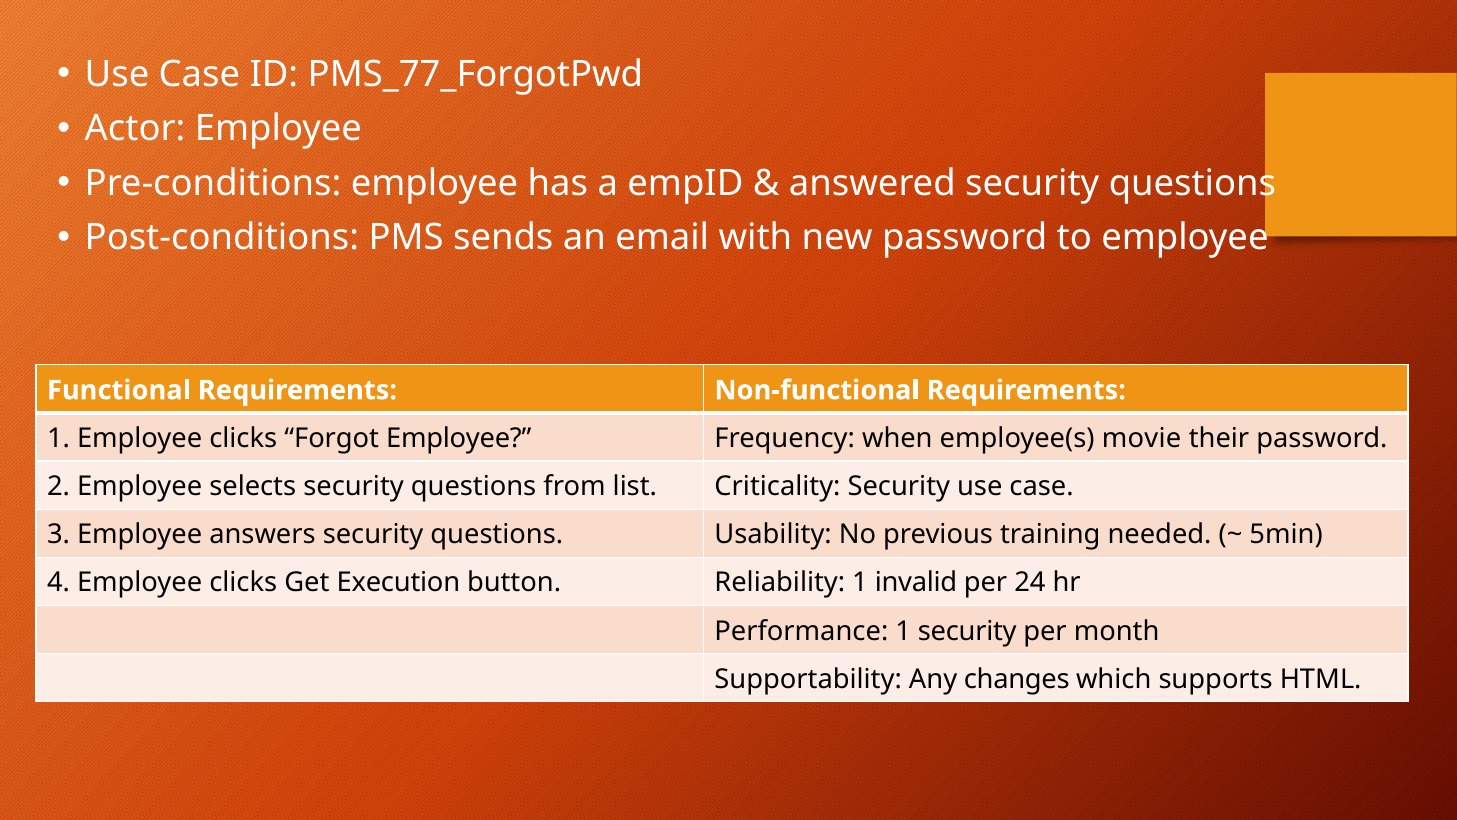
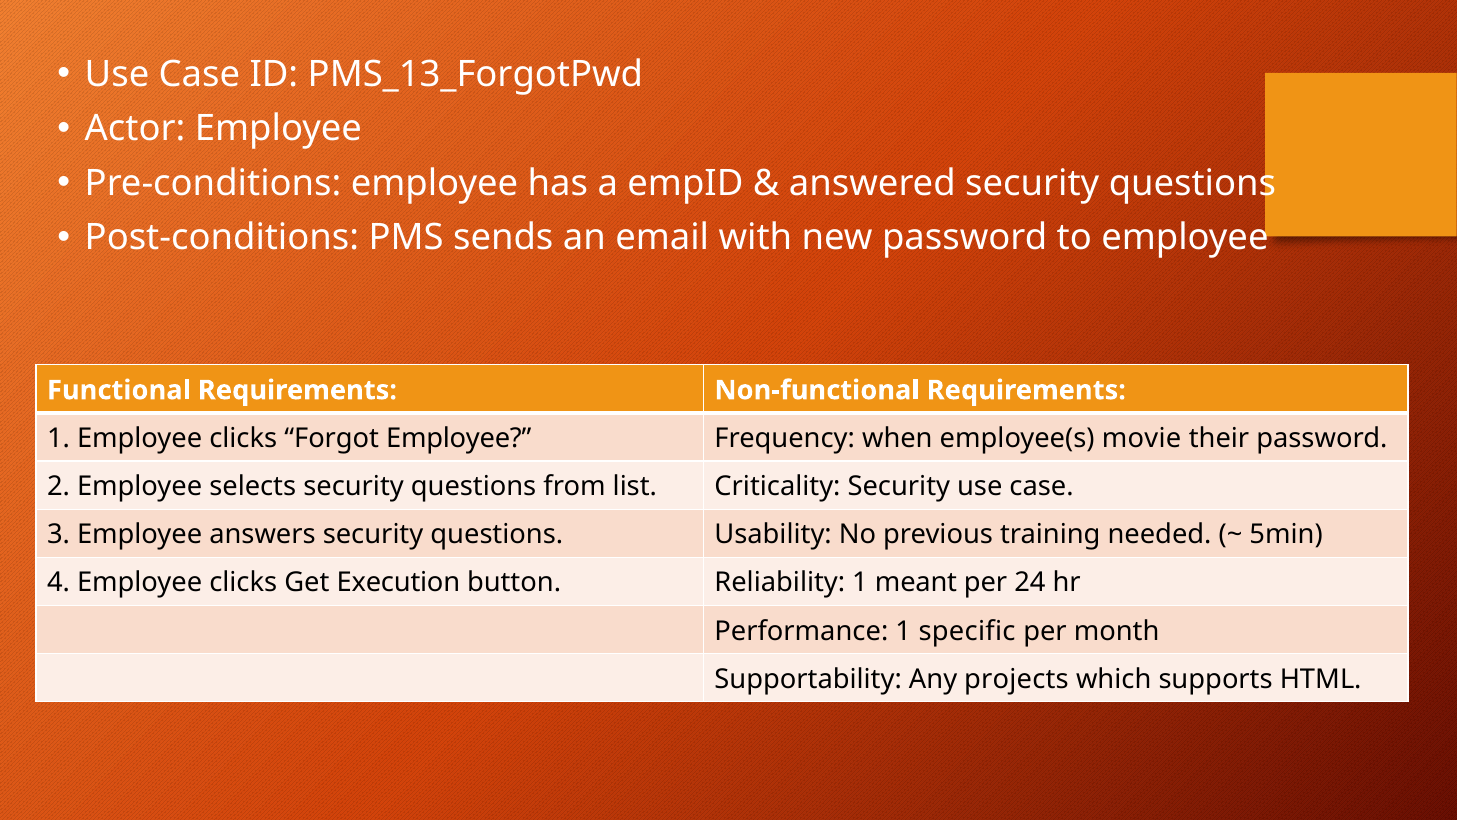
PMS_77_ForgotPwd: PMS_77_ForgotPwd -> PMS_13_ForgotPwd
invalid: invalid -> meant
1 security: security -> specific
changes: changes -> projects
